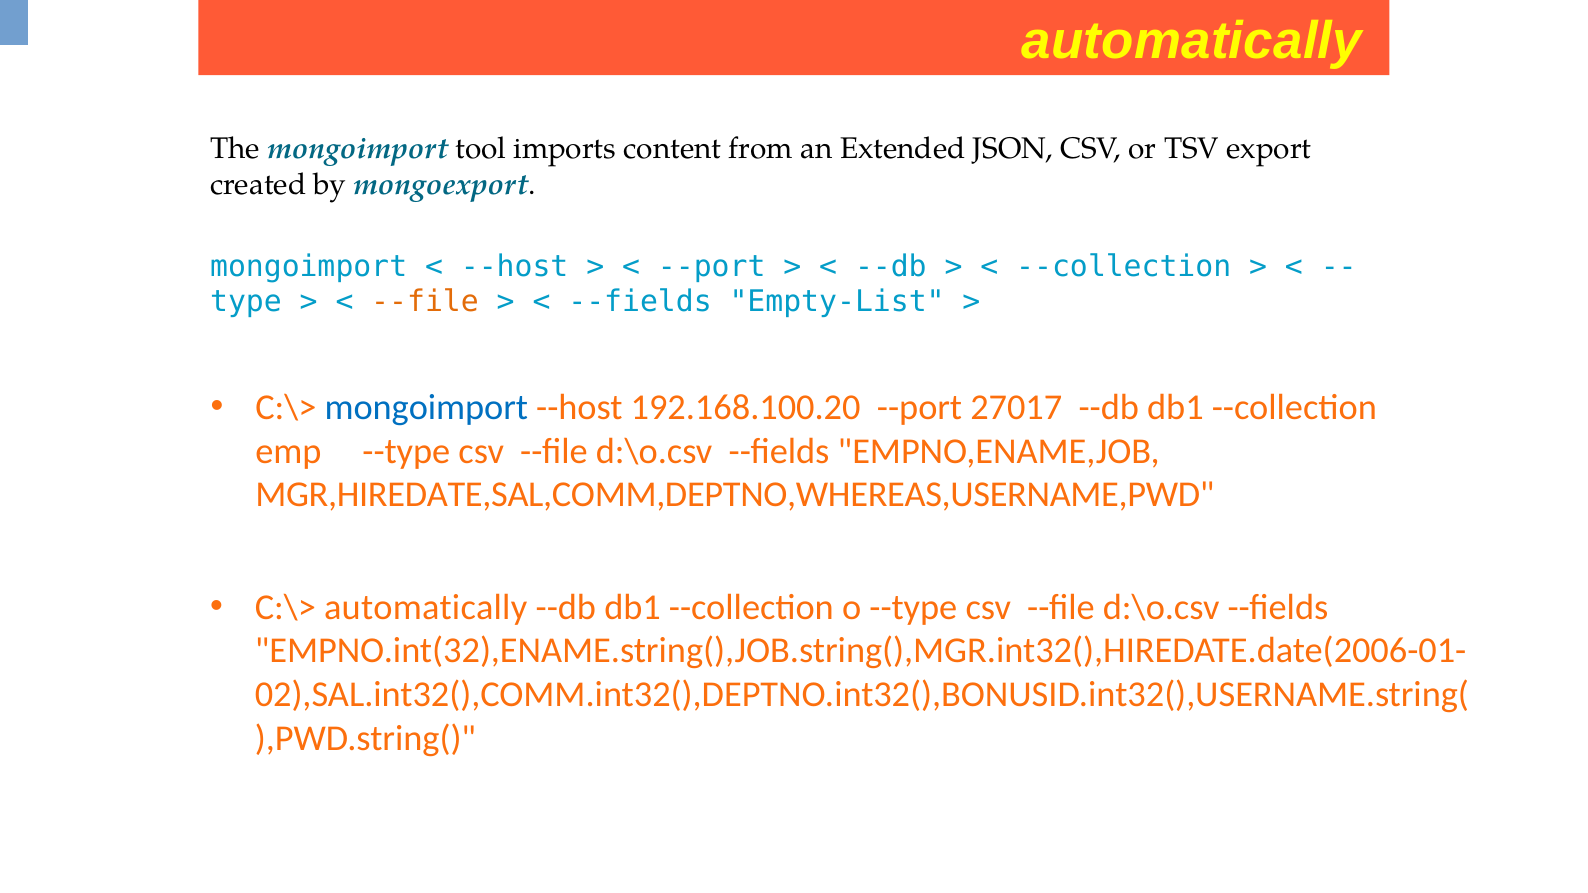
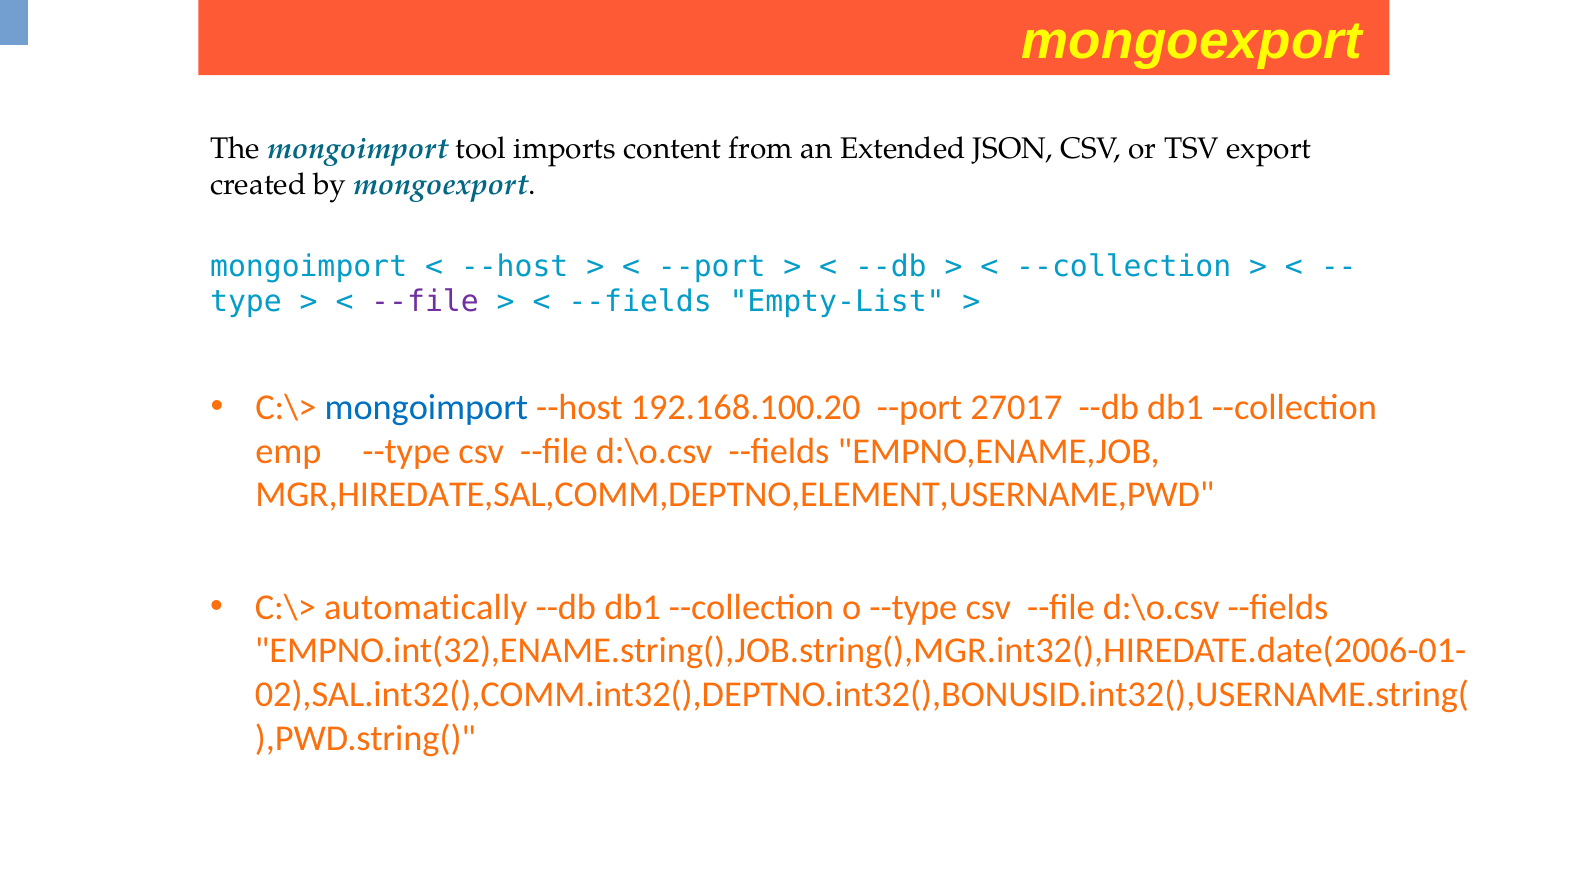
automatically at (1192, 41): automatically -> mongoexport
--file at (425, 302) colour: orange -> purple
MGR,HIREDATE,SAL,COMM,DEPTNO,WHEREAS,USERNAME,PWD: MGR,HIREDATE,SAL,COMM,DEPTNO,WHEREAS,USERNAME,PWD -> MGR,HIREDATE,SAL,COMM,DEPTNO,ELEMENT,USERNAME,PWD
